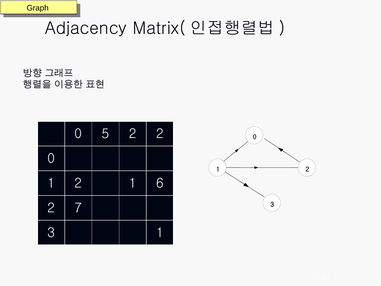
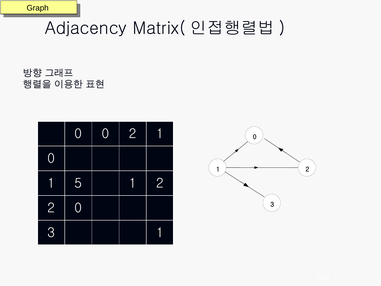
0 5: 5 -> 0
2 at (160, 134): 2 -> 1
1 2: 2 -> 5
1 6: 6 -> 2
2 7: 7 -> 0
